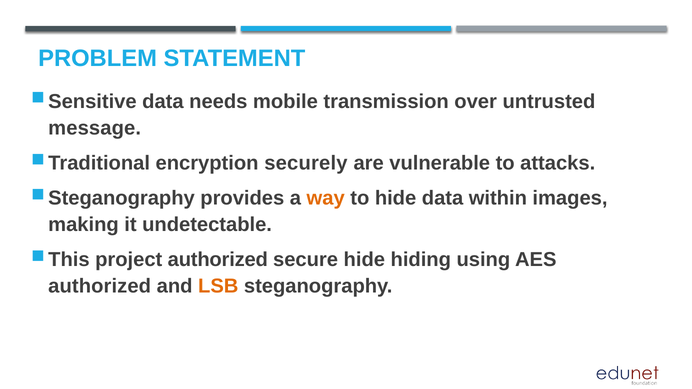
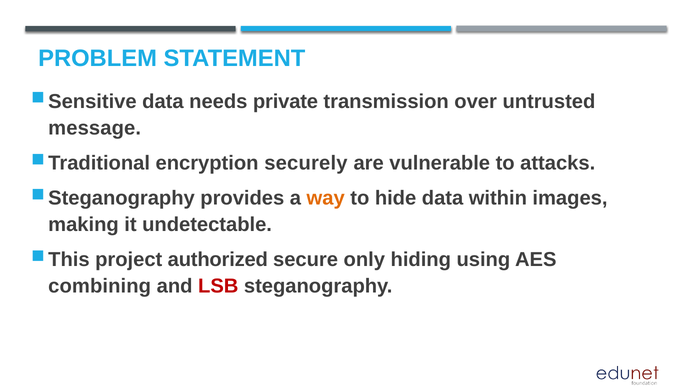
mobile: mobile -> private
secure hide: hide -> only
authorized at (100, 286): authorized -> combining
LSB colour: orange -> red
